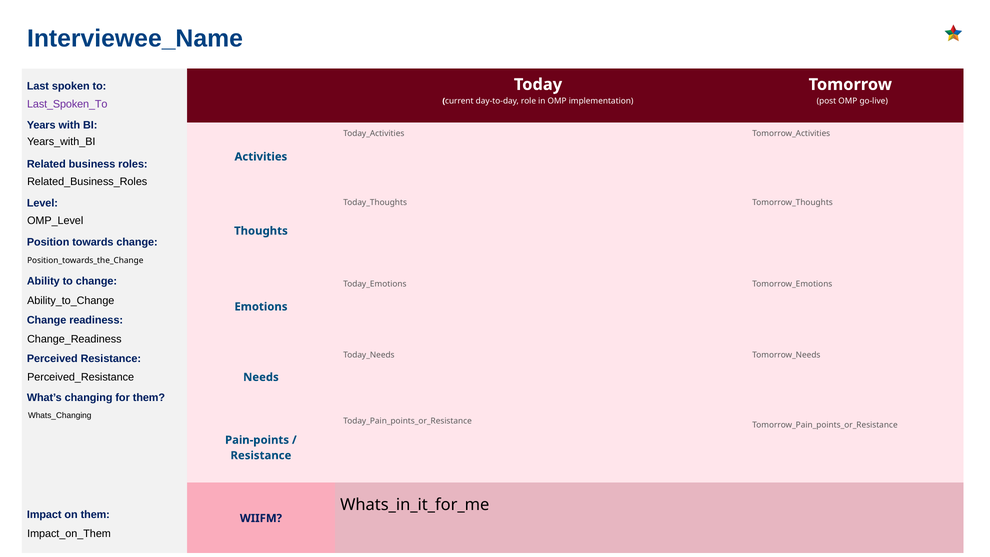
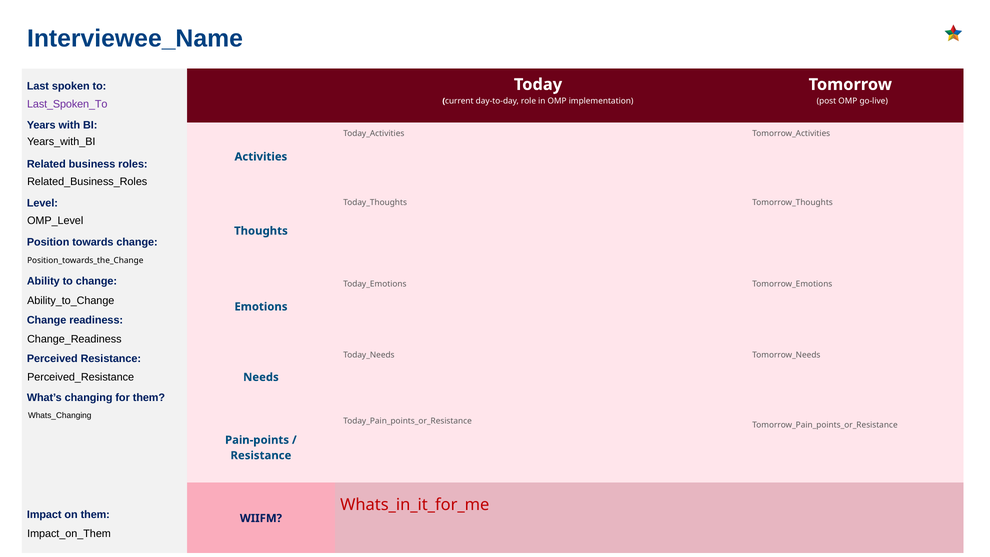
Whats_in_it_for_me colour: black -> red
